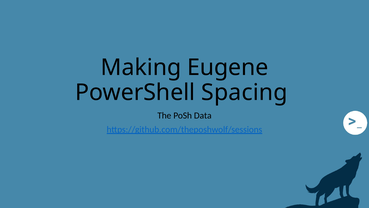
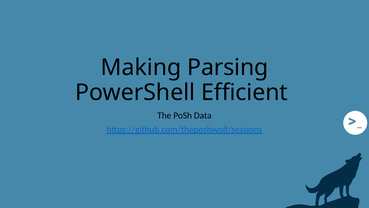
Eugene: Eugene -> Parsing
Spacing: Spacing -> Efficient
